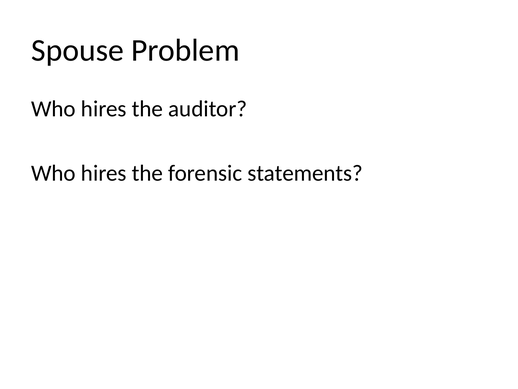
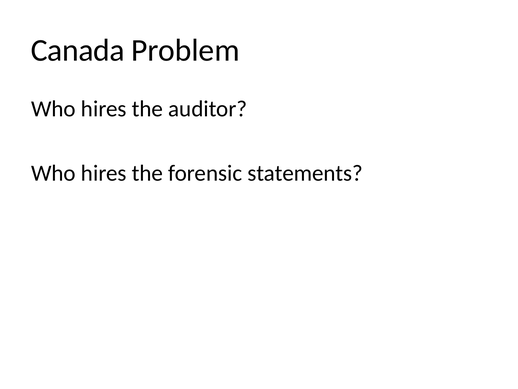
Spouse: Spouse -> Canada
